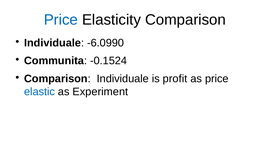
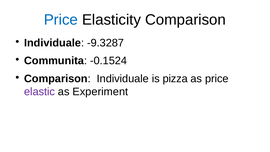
-6.0990: -6.0990 -> -9.3287
profit: profit -> pizza
elastic colour: blue -> purple
